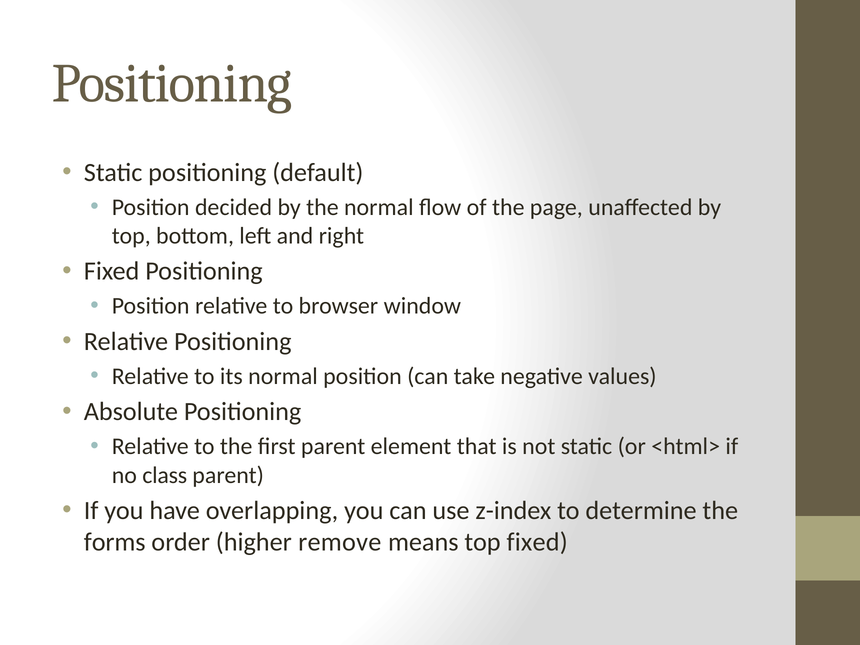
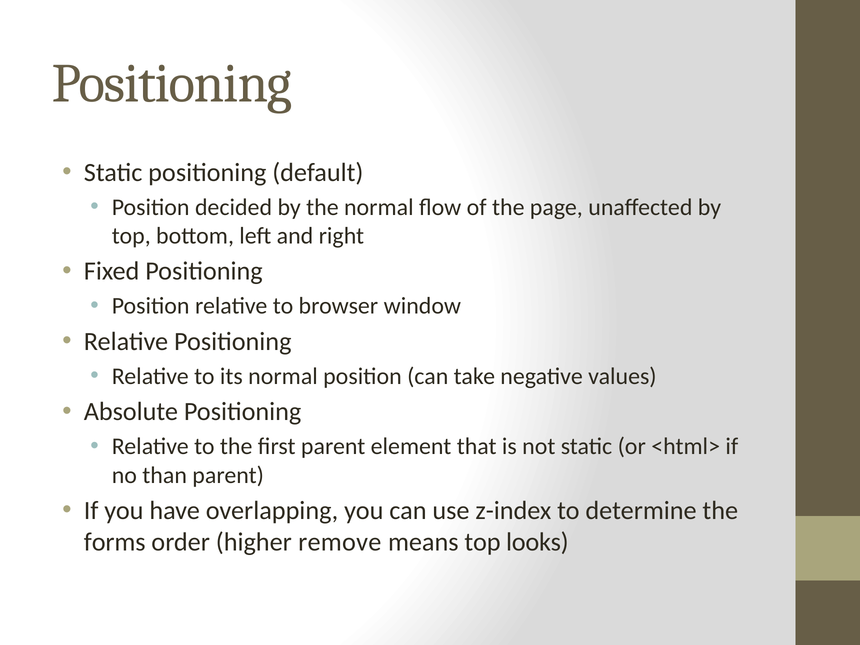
class: class -> than
top fixed: fixed -> looks
